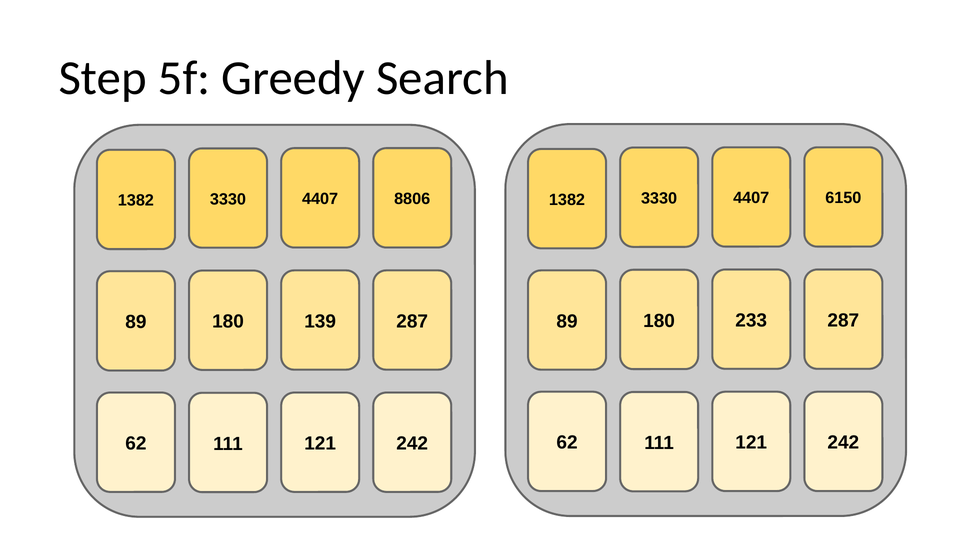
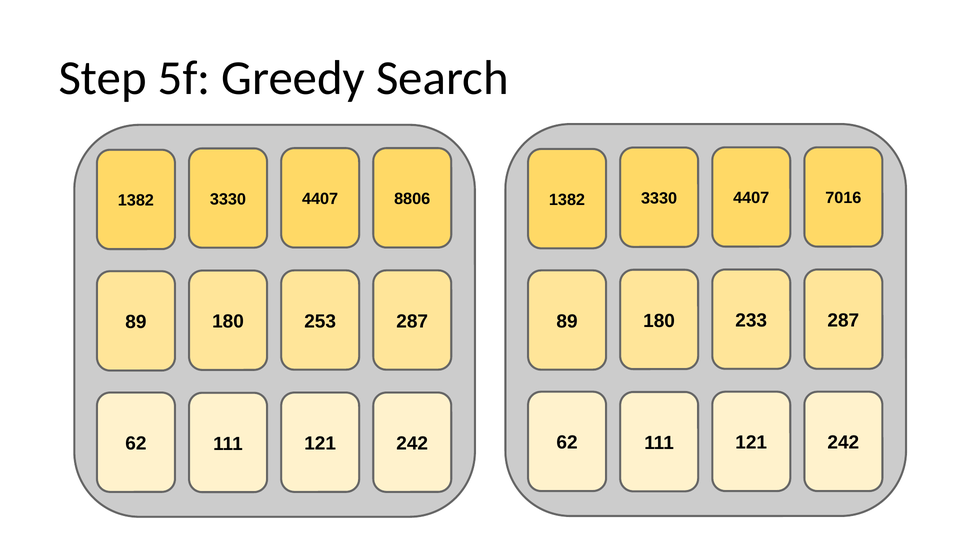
6150: 6150 -> 7016
139: 139 -> 253
